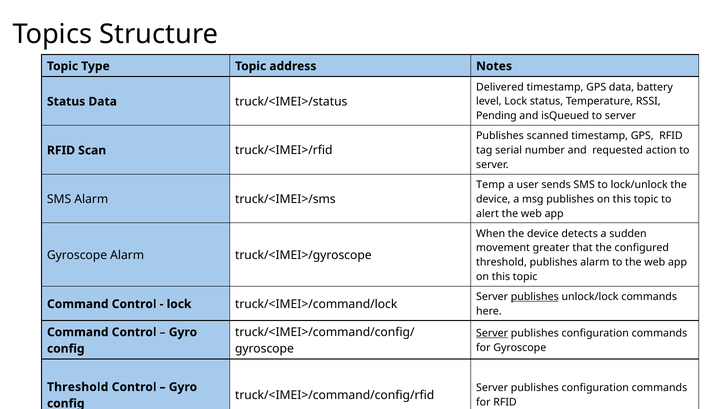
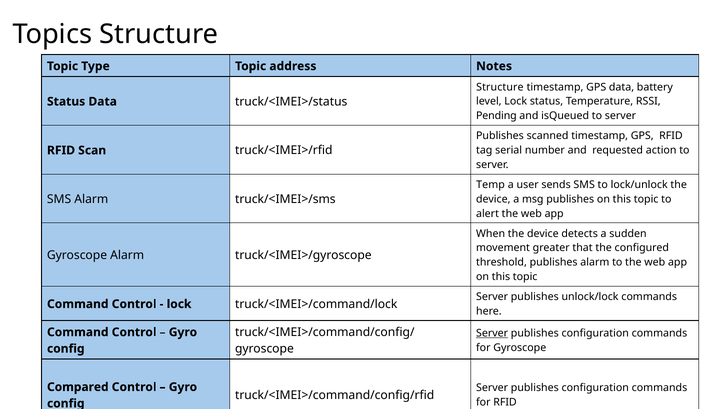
Delivered at (500, 87): Delivered -> Structure
publishes at (535, 297) underline: present -> none
Threshold at (78, 387): Threshold -> Compared
